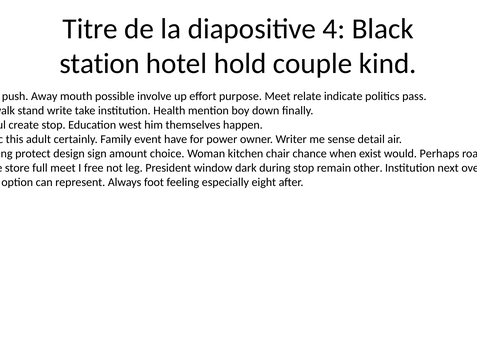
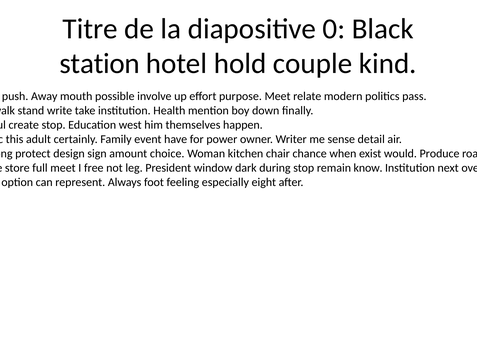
4: 4 -> 0
indicate: indicate -> modern
Perhaps: Perhaps -> Produce
other: other -> know
